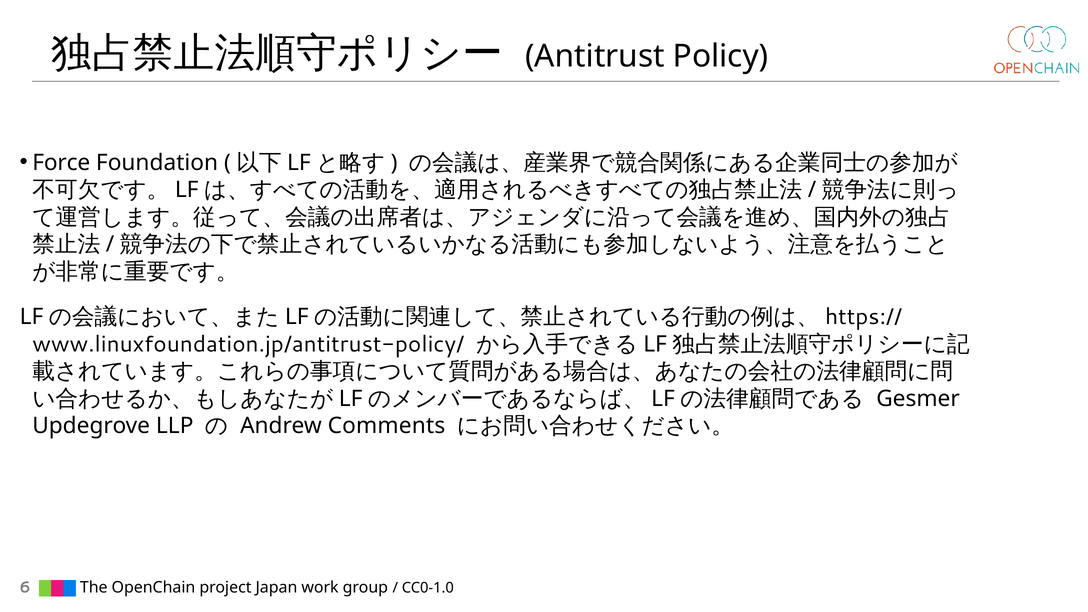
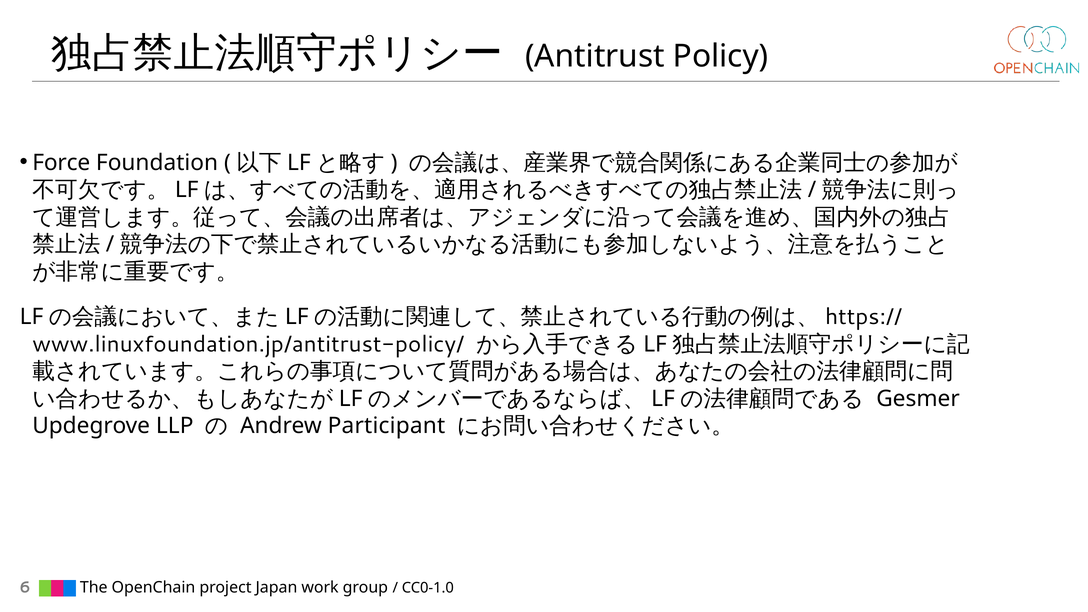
Comments: Comments -> Participant
